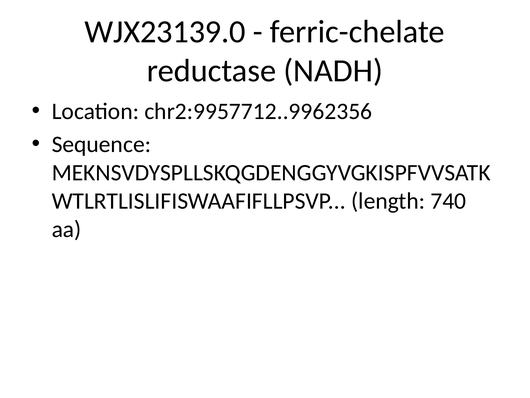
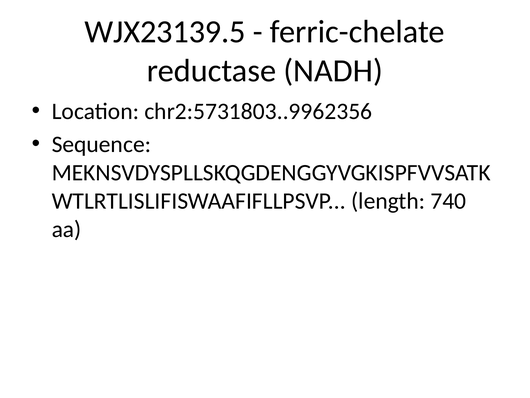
WJX23139.0: WJX23139.0 -> WJX23139.5
chr2:9957712..9962356: chr2:9957712..9962356 -> chr2:5731803..9962356
